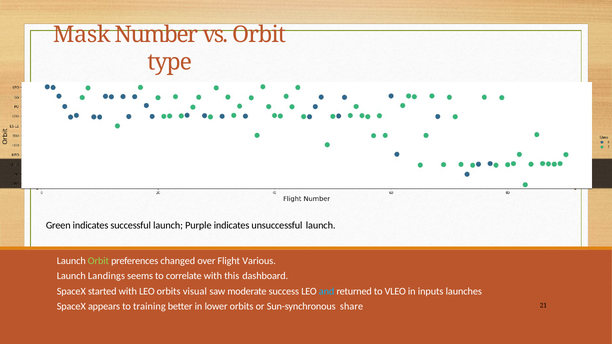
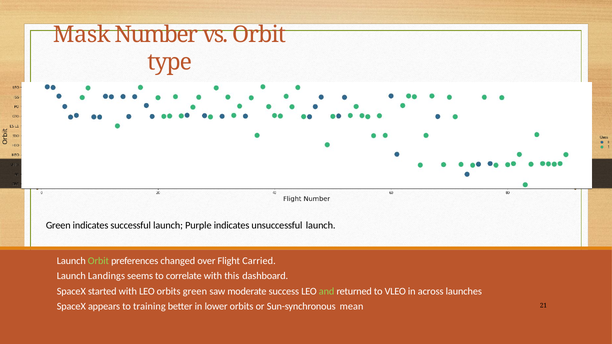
Various: Various -> Carried
orbits visual: visual -> green
and colour: light blue -> light green
inputs: inputs -> across
share: share -> mean
